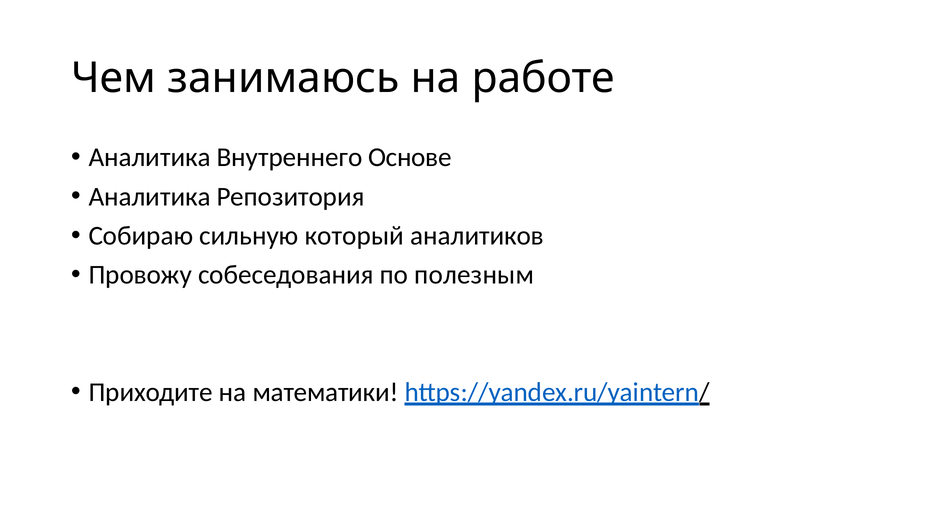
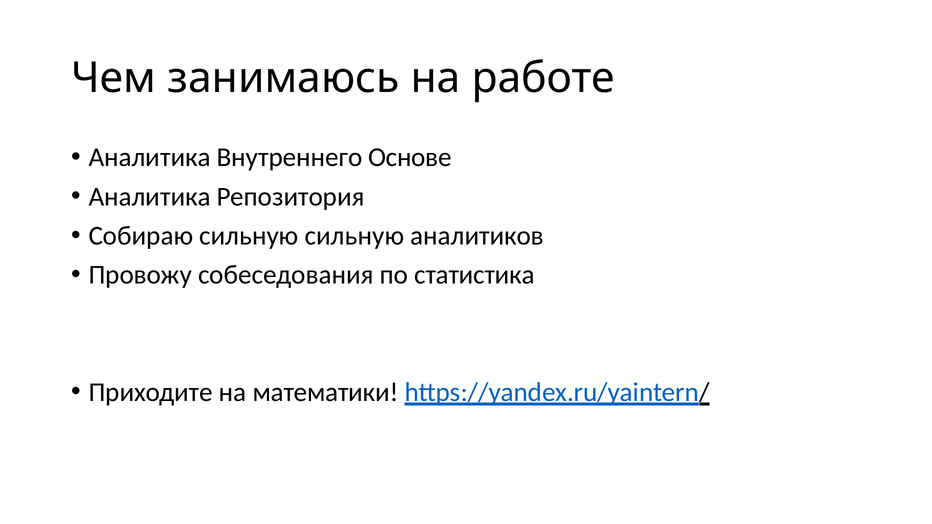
сильную который: который -> сильную
полезным: полезным -> статистика
